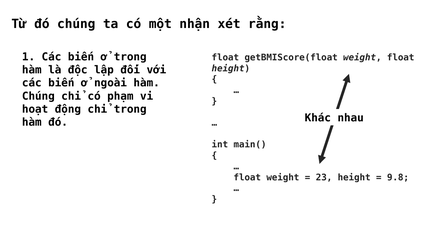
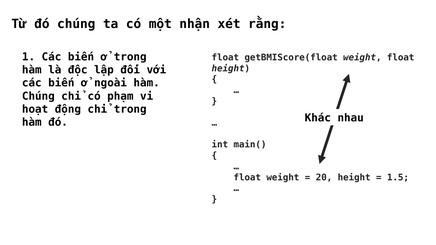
23: 23 -> 20
9.8: 9.8 -> 1.5
